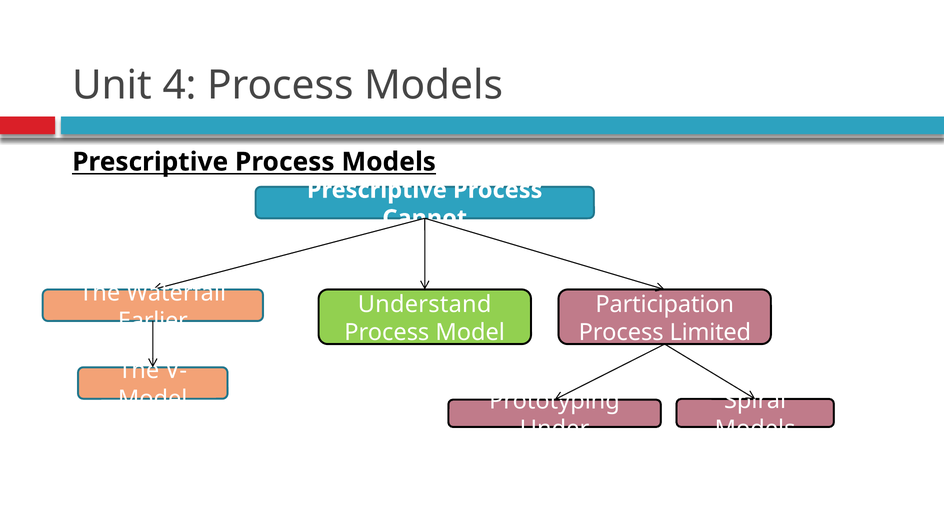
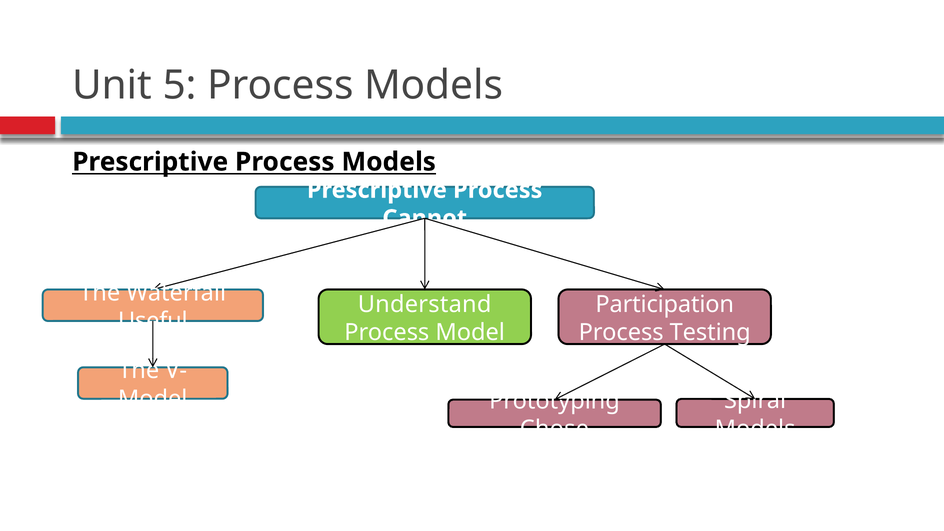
4: 4 -> 5
Earlier: Earlier -> Useful
Limited: Limited -> Testing
Under: Under -> Chose
